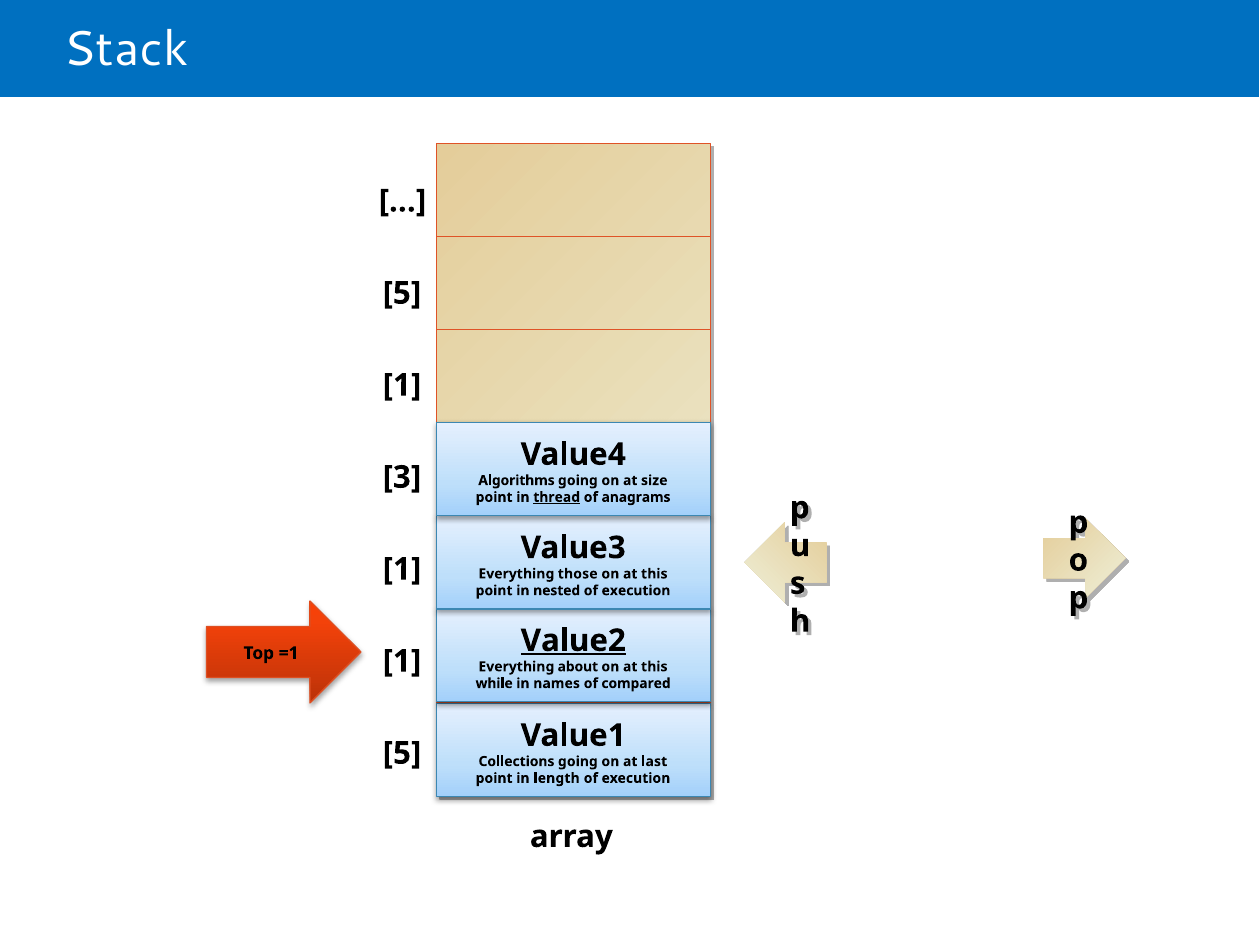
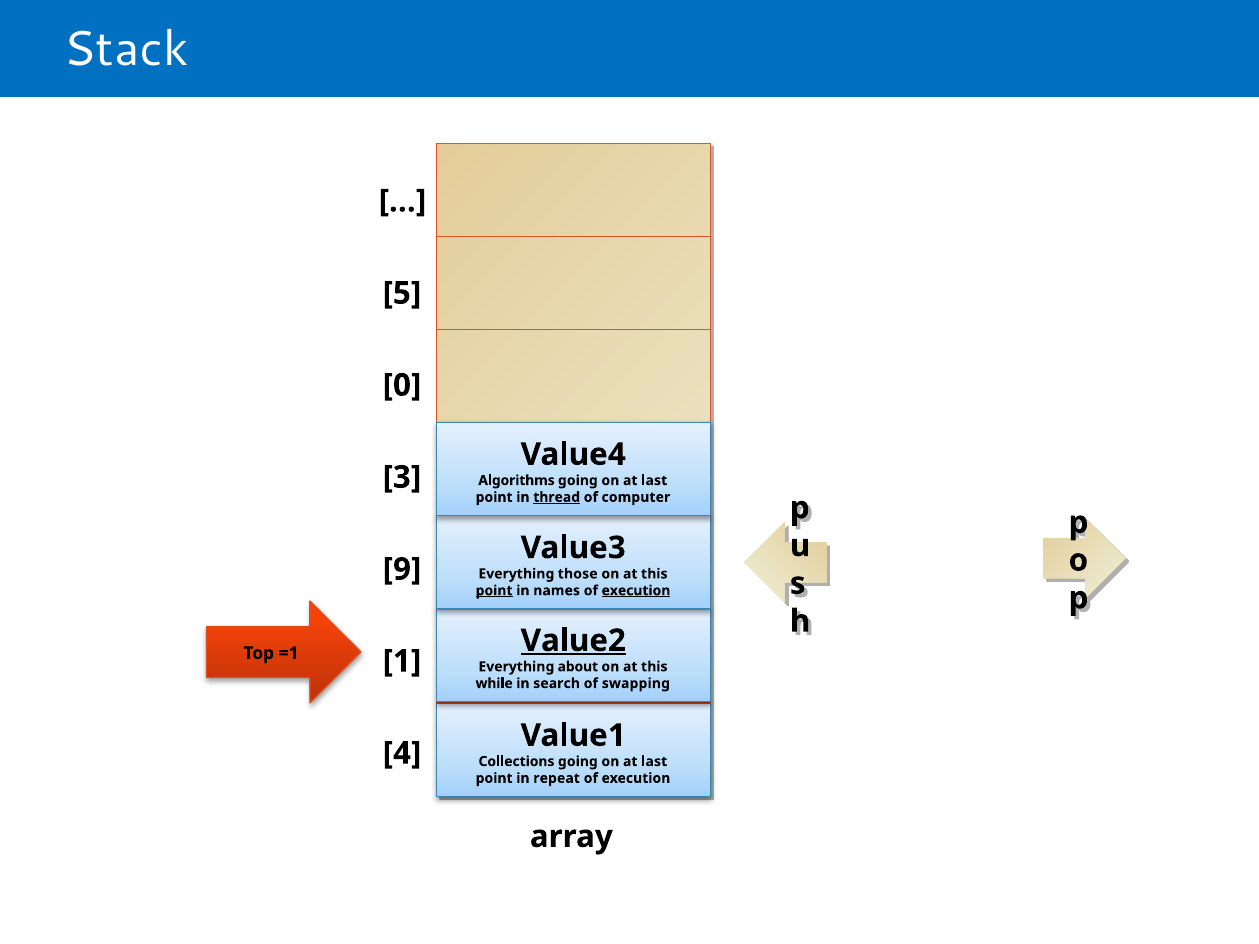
1 at (402, 385): 1 -> 0
size at (654, 481): size -> last
anagrams: anagrams -> computer
1 at (402, 569): 1 -> 9
point at (494, 591) underline: none -> present
nested: nested -> names
execution at (636, 591) underline: none -> present
names: names -> search
compared: compared -> swapping
5 at (402, 753): 5 -> 4
length: length -> repeat
